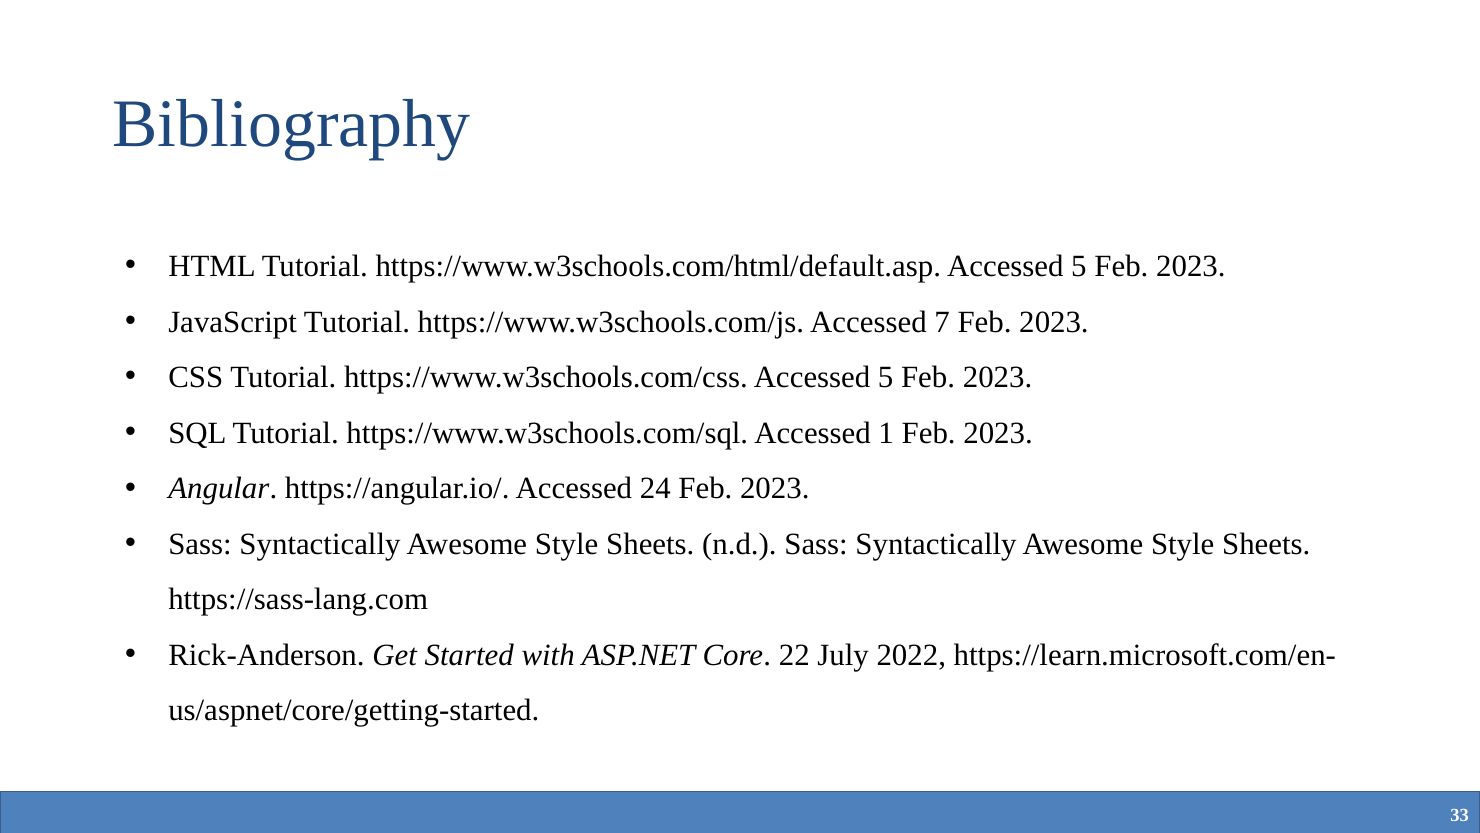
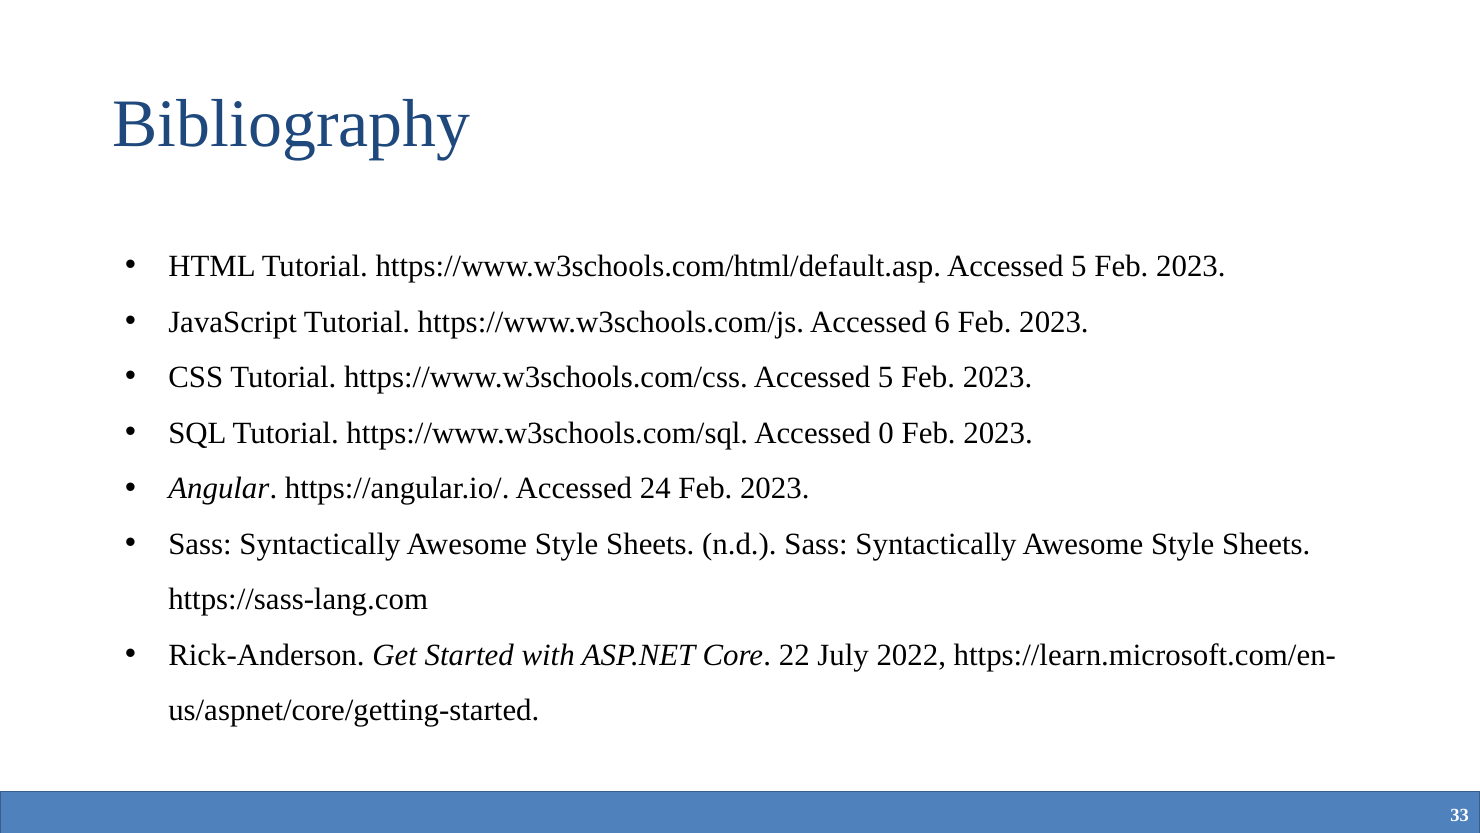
7: 7 -> 6
1: 1 -> 0
